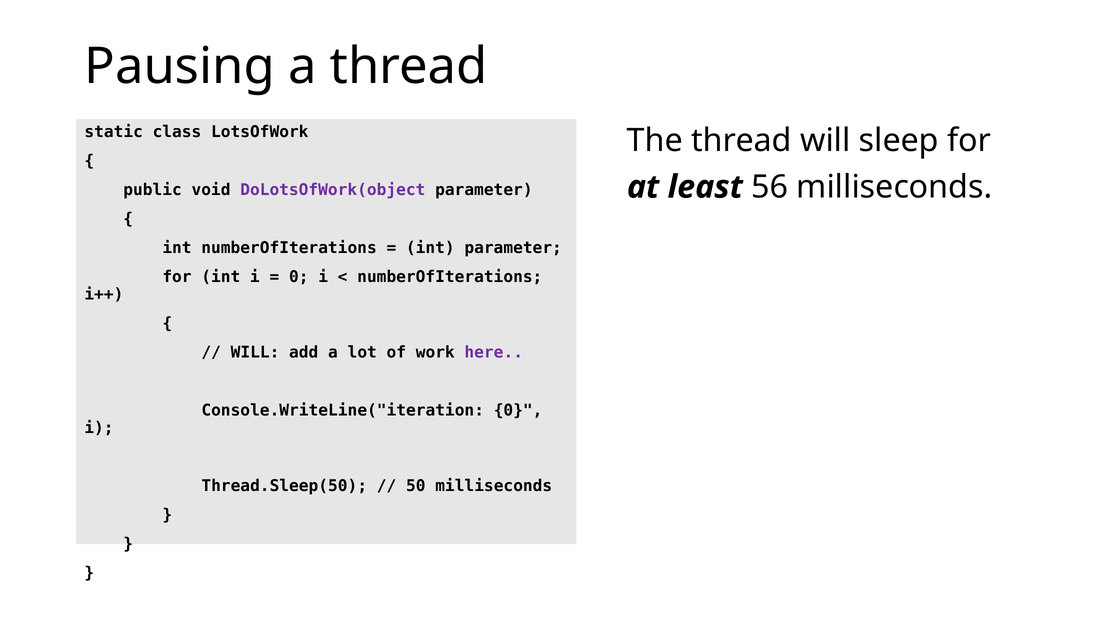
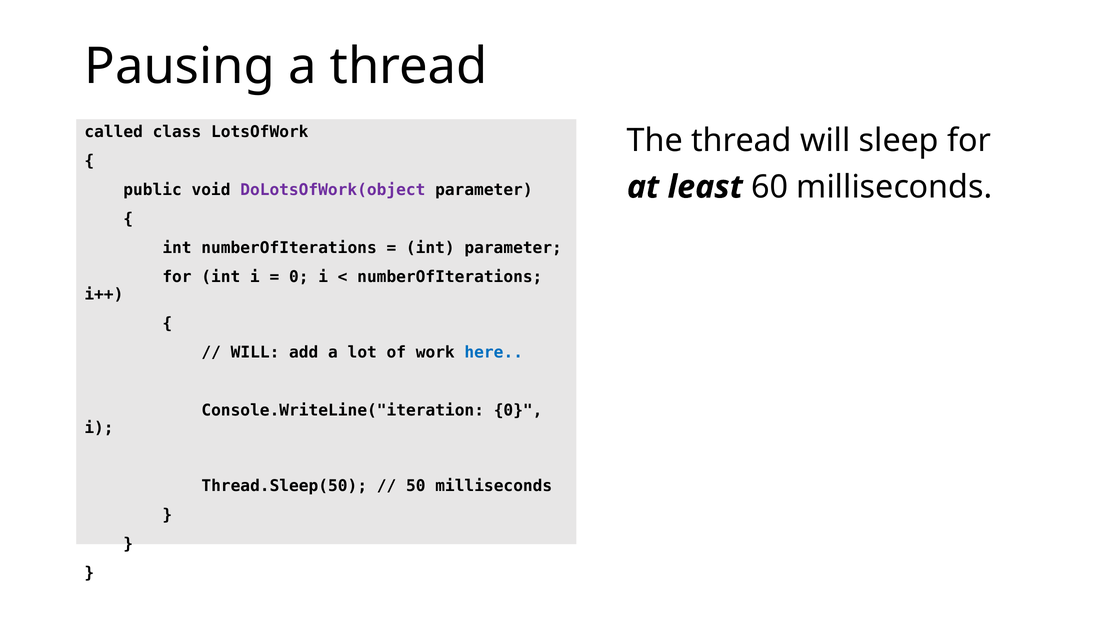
static: static -> called
56: 56 -> 60
here colour: purple -> blue
